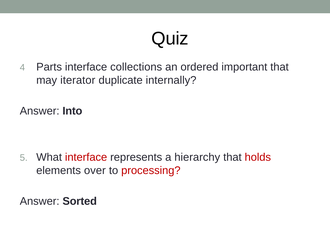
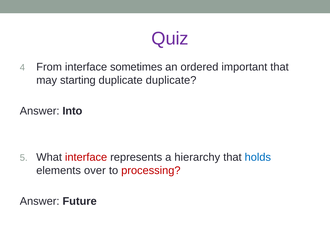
Quiz colour: black -> purple
Parts: Parts -> From
collections: collections -> sometimes
iterator: iterator -> starting
duplicate internally: internally -> duplicate
holds colour: red -> blue
Sorted: Sorted -> Future
